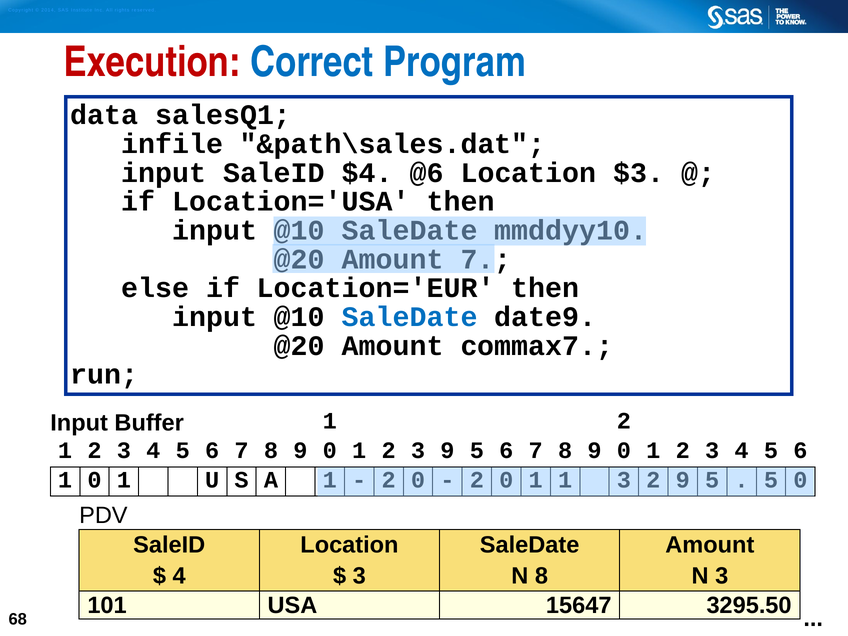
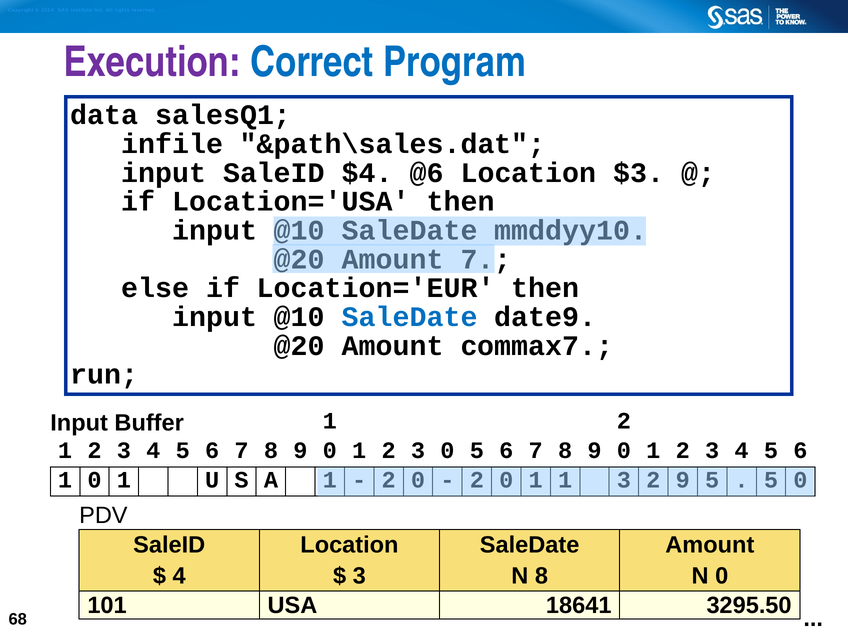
Execution colour: red -> purple
3 9: 9 -> 0
N 3: 3 -> 0
15647: 15647 -> 18641
